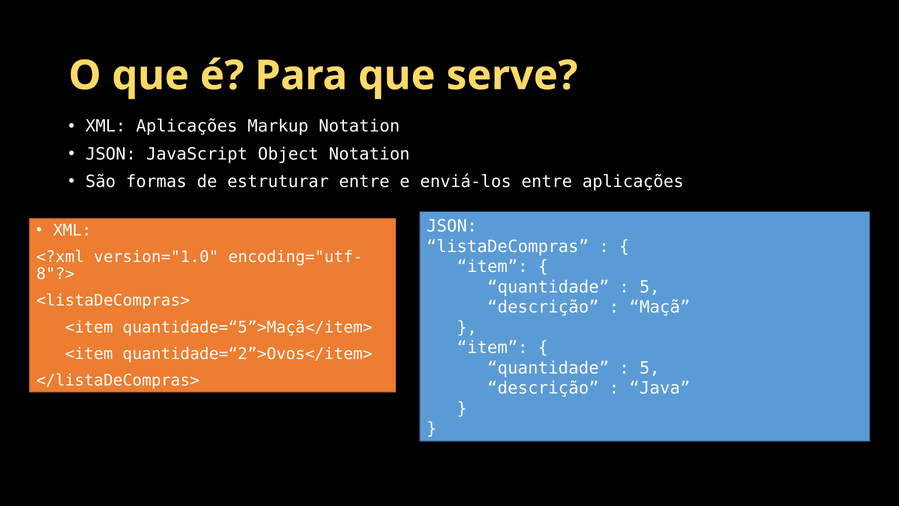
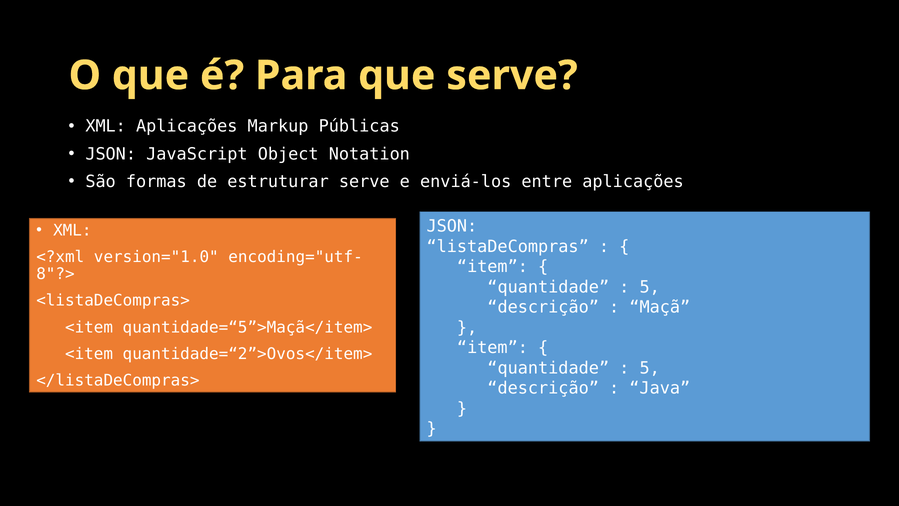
Markup Notation: Notation -> Públicas
estruturar entre: entre -> serve
